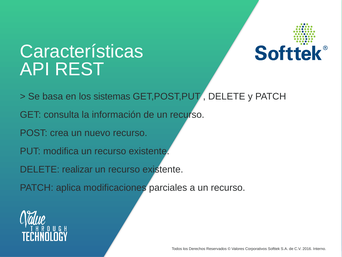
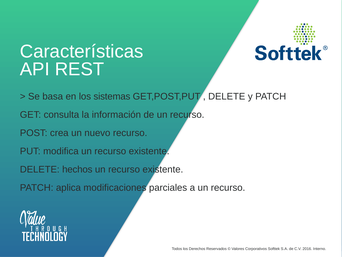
realizar: realizar -> hechos
